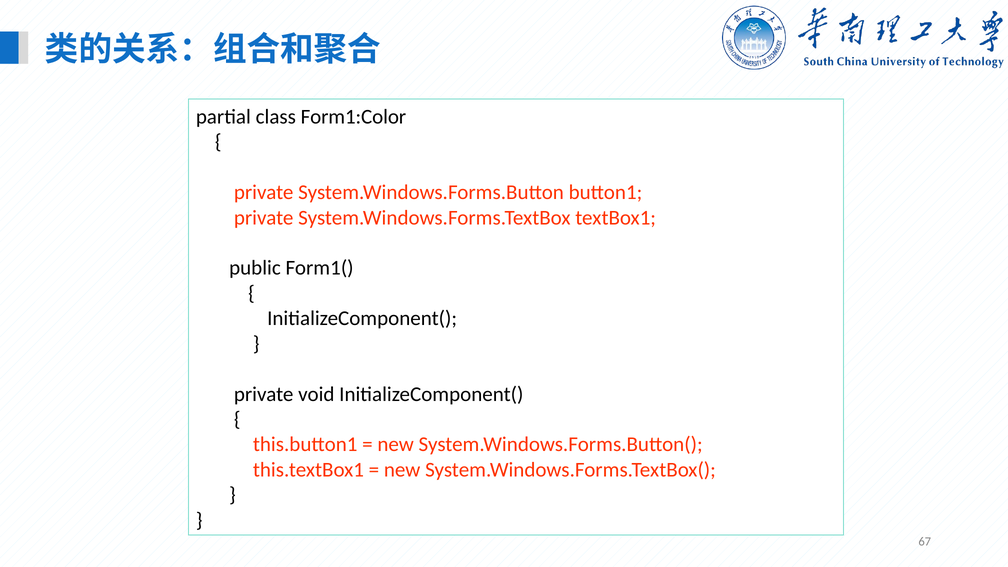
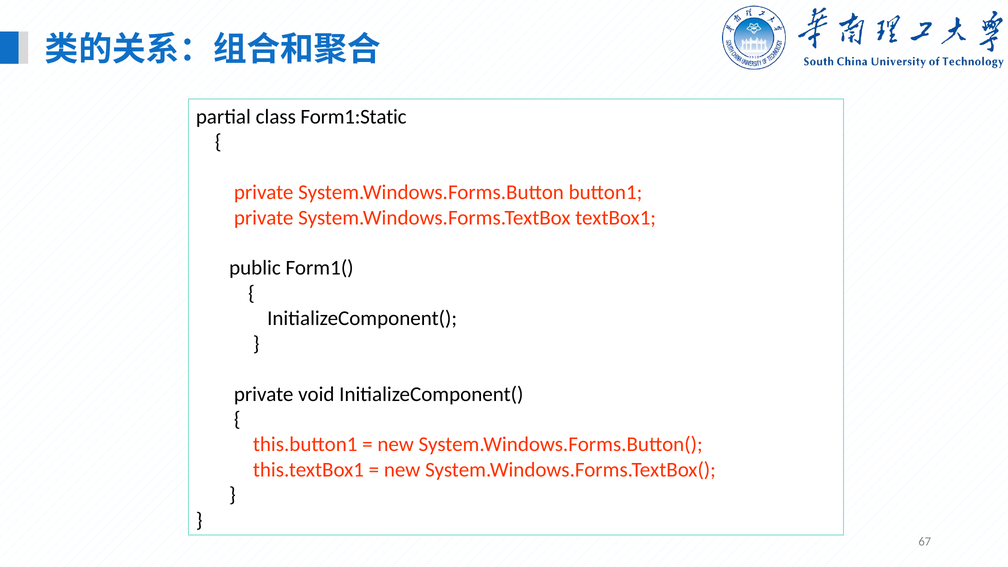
Form1:Color: Form1:Color -> Form1:Static
